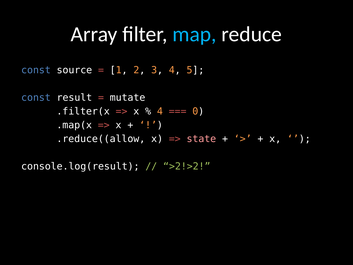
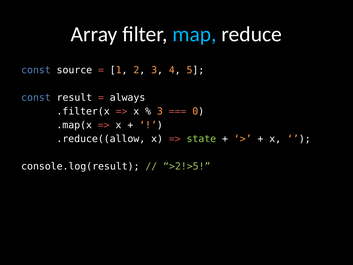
mutate: mutate -> always
4 at (160, 111): 4 -> 3
state colour: pink -> light green
>2!>2: >2!>2 -> >2!>5
